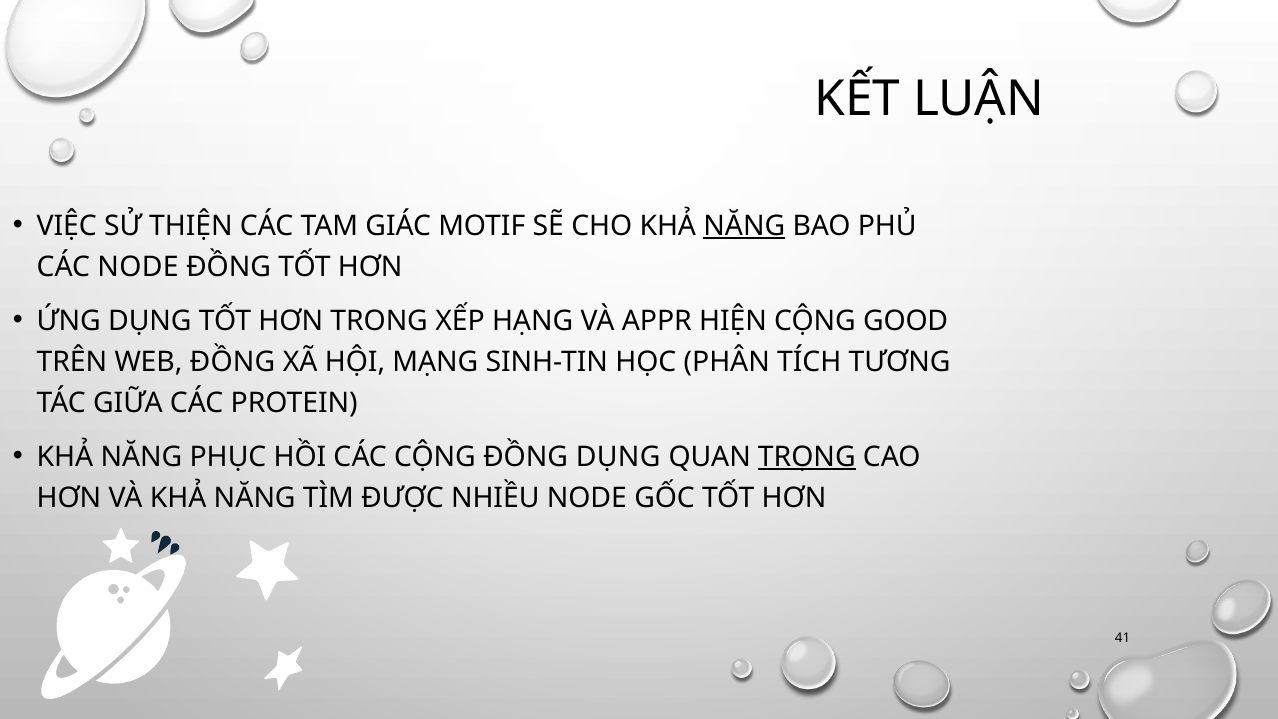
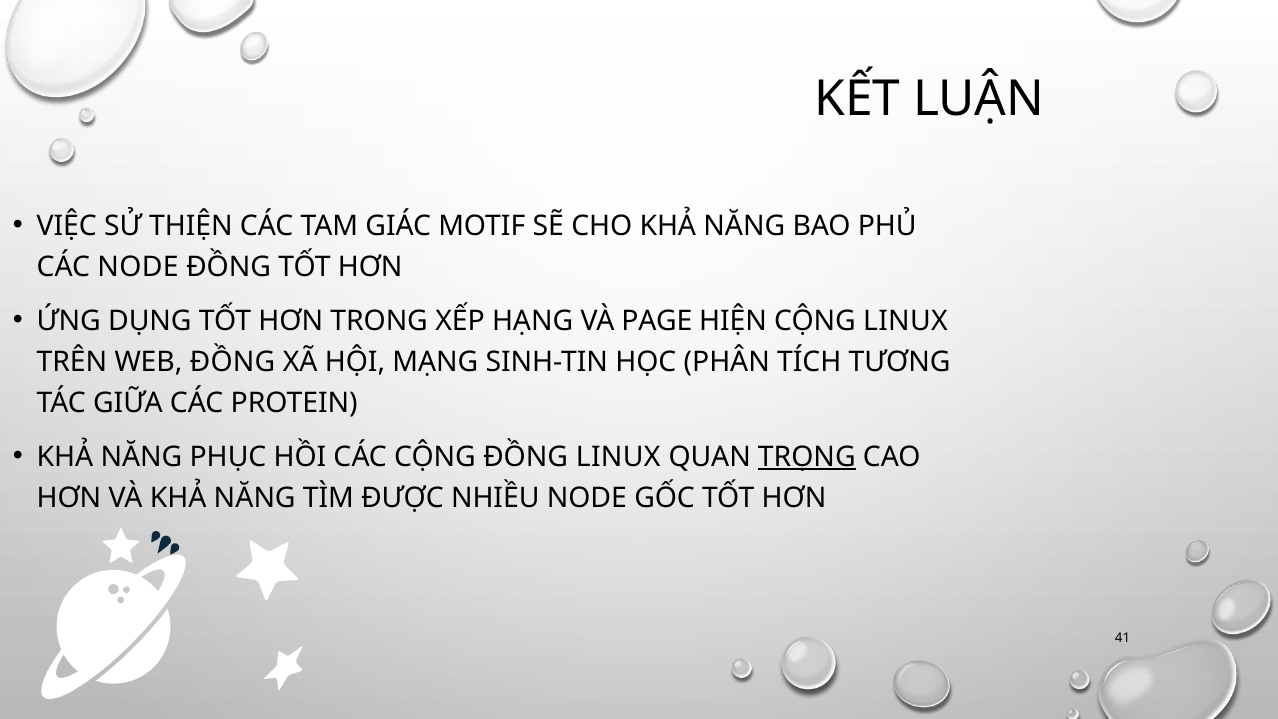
NĂNG at (744, 226) underline: present -> none
APPR: APPR -> PAGE
CỘNG GOOD: GOOD -> LINUX
ĐỒNG DỤNG: DỤNG -> LINUX
